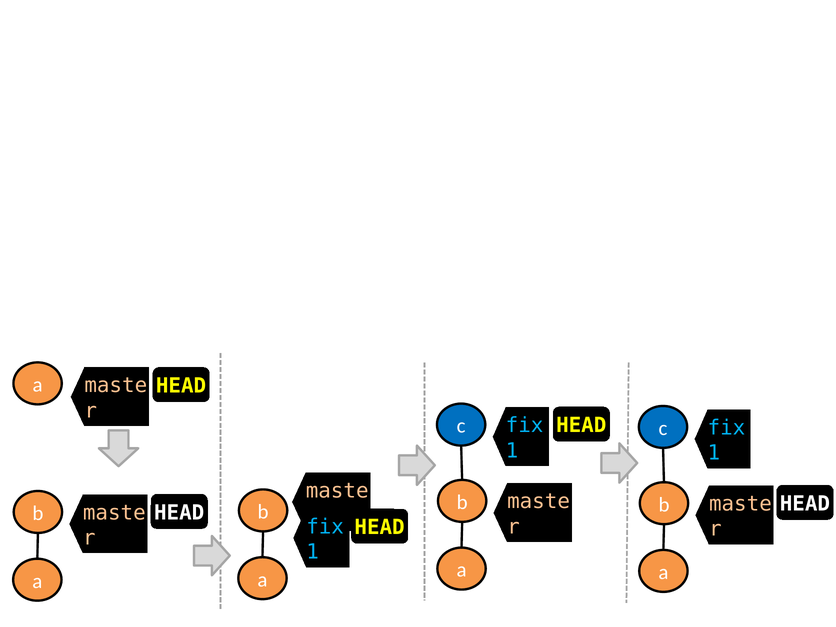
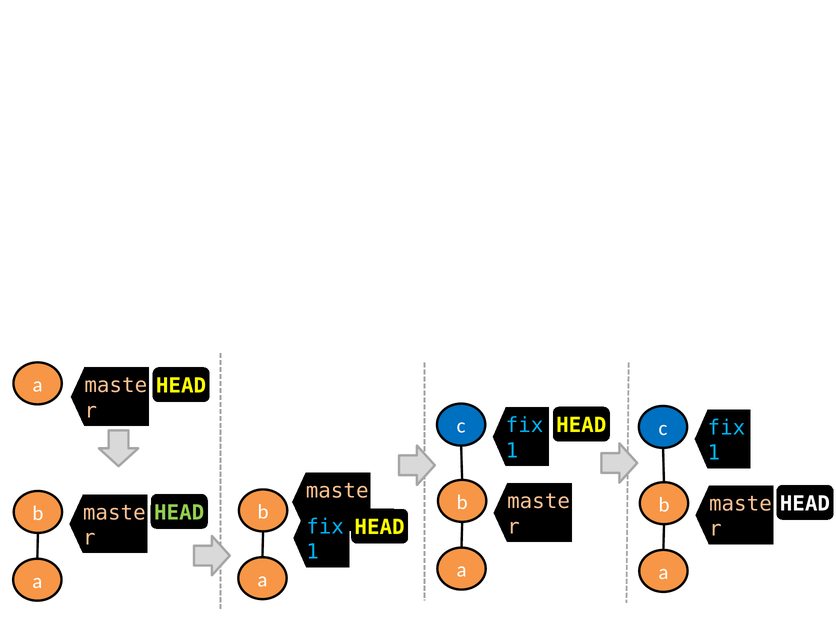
HEAD at (179, 513) colour: white -> light green
